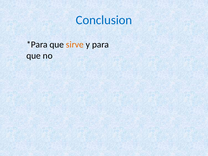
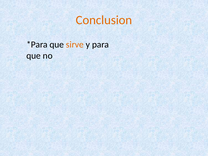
Conclusion colour: blue -> orange
